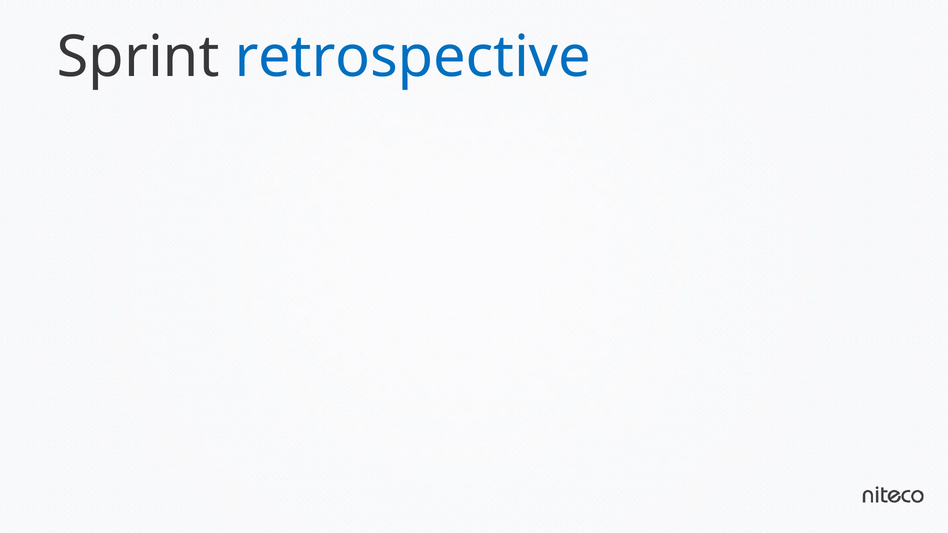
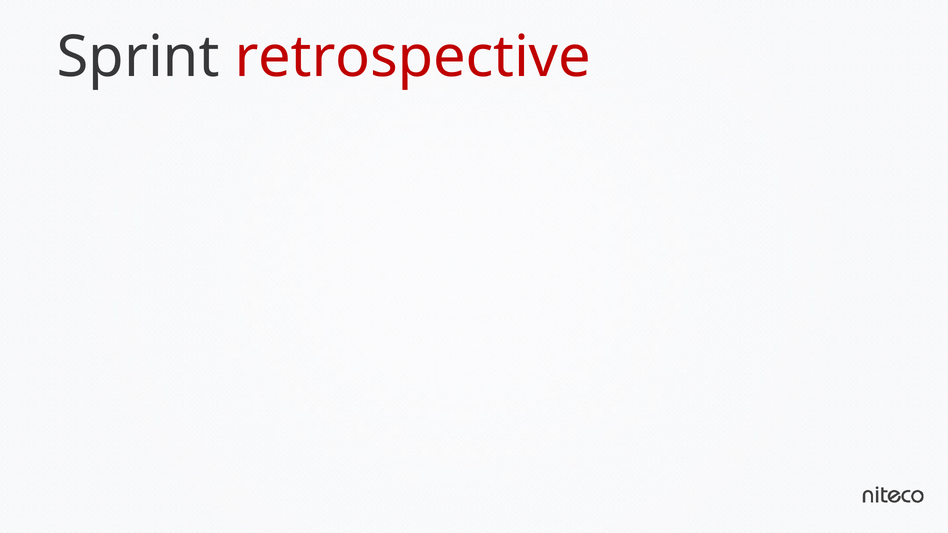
retrospective colour: blue -> red
